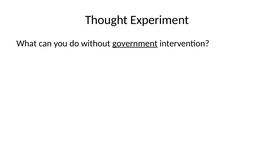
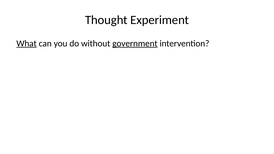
What underline: none -> present
